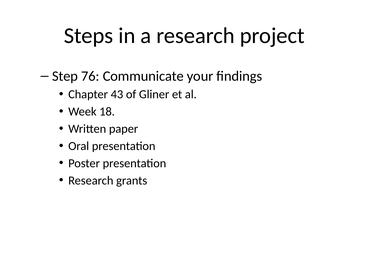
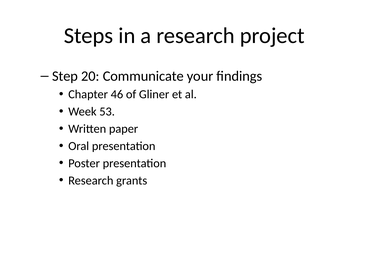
76: 76 -> 20
43: 43 -> 46
18: 18 -> 53
